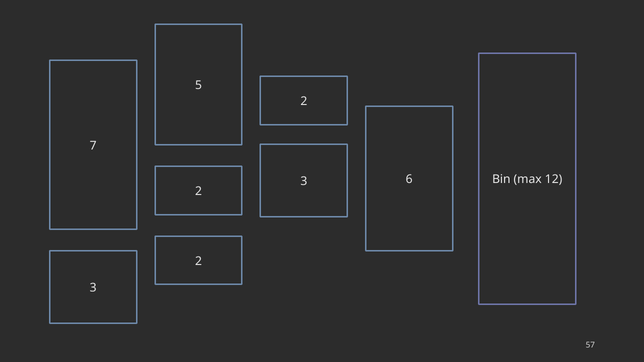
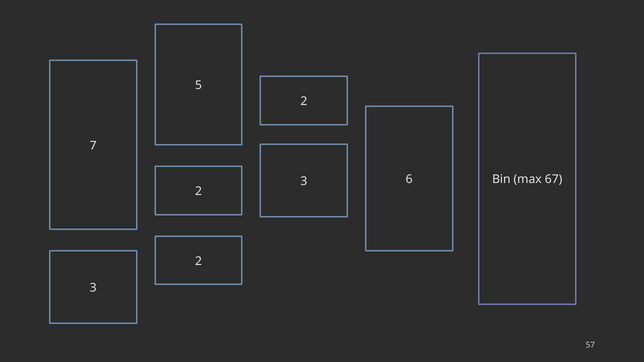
12: 12 -> 67
